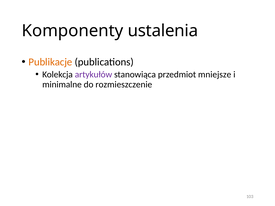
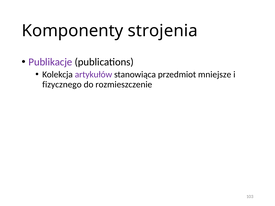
ustalenia: ustalenia -> strojenia
Publikacje colour: orange -> purple
minimalne: minimalne -> fizycznego
